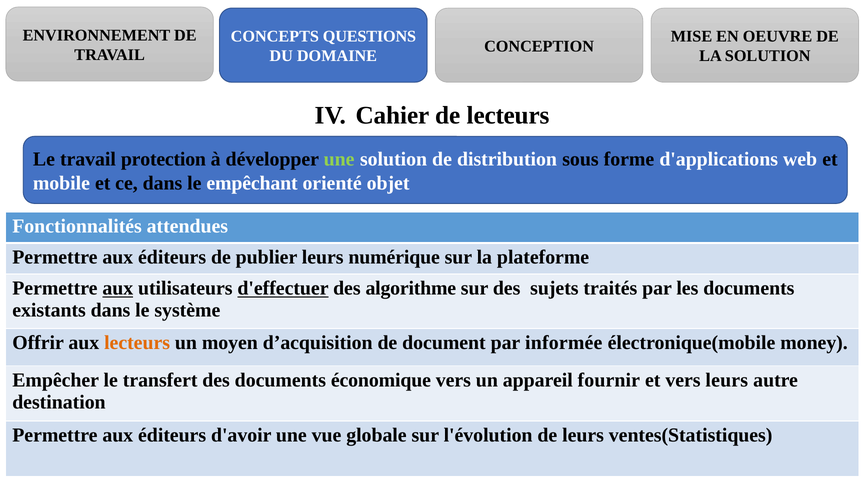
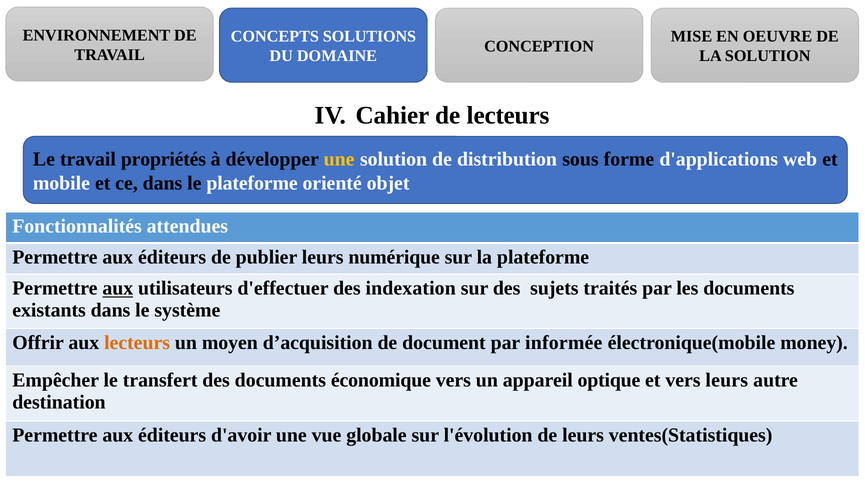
QUESTIONS: QUESTIONS -> SOLUTIONS
protection: protection -> propriétés
une at (339, 159) colour: light green -> yellow
le empêchant: empêchant -> plateforme
d'effectuer underline: present -> none
algorithme: algorithme -> indexation
fournir: fournir -> optique
